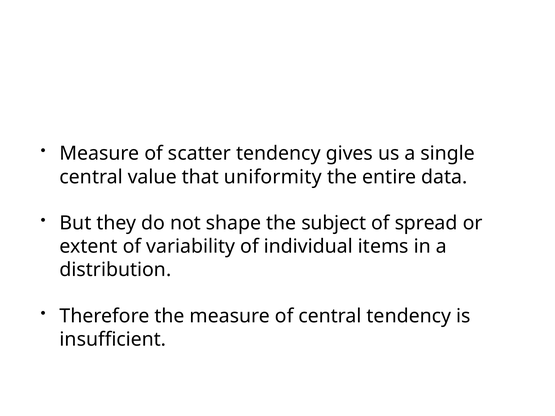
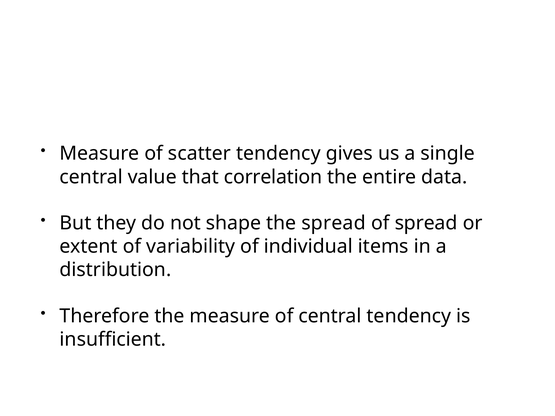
uniformity: uniformity -> correlation
the subject: subject -> spread
